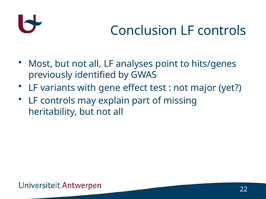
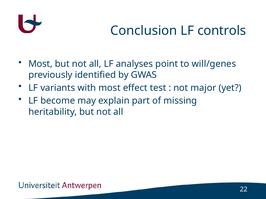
hits/genes: hits/genes -> will/genes
with gene: gene -> most
controls at (58, 101): controls -> become
